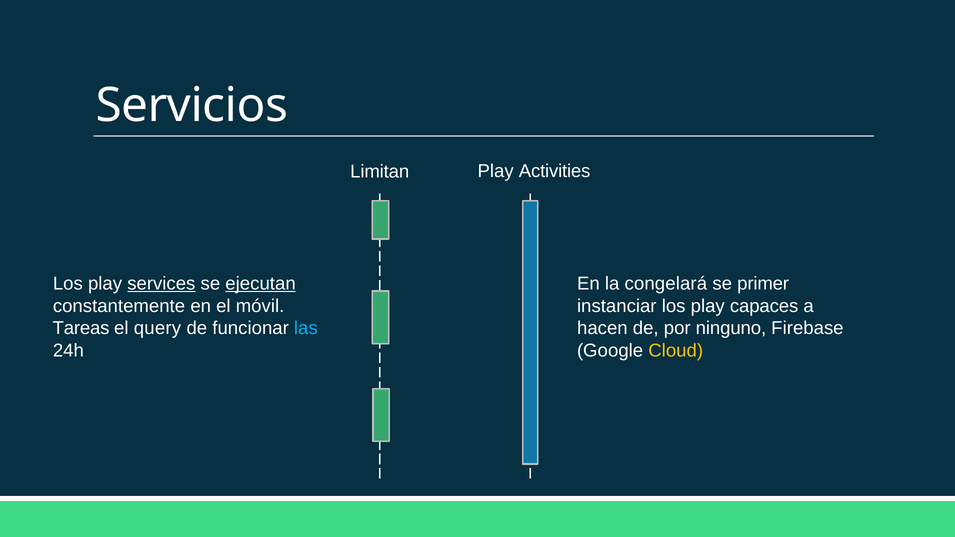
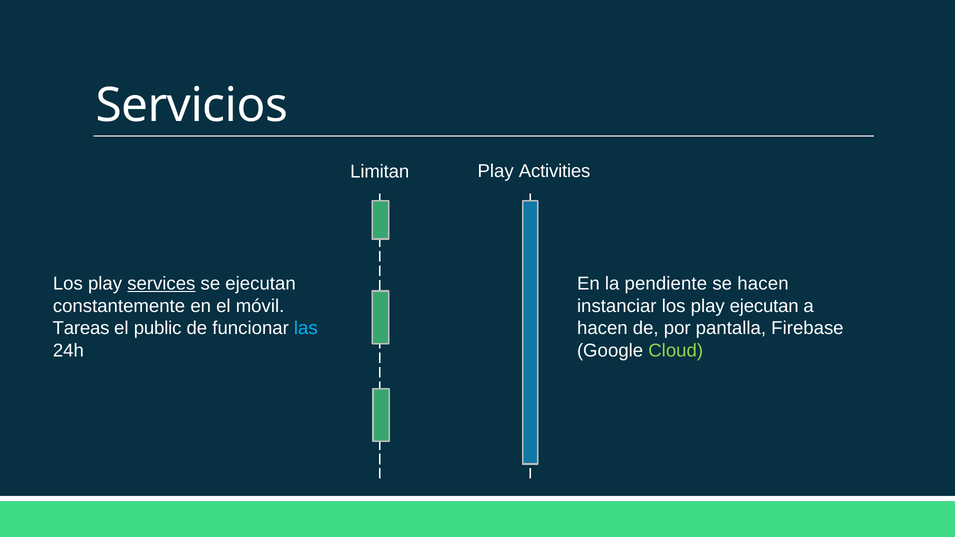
ejecutan at (261, 284) underline: present -> none
congelará: congelará -> pendiente
se primer: primer -> hacen
play capaces: capaces -> ejecutan
query: query -> public
ninguno: ninguno -> pantalla
Cloud colour: yellow -> light green
